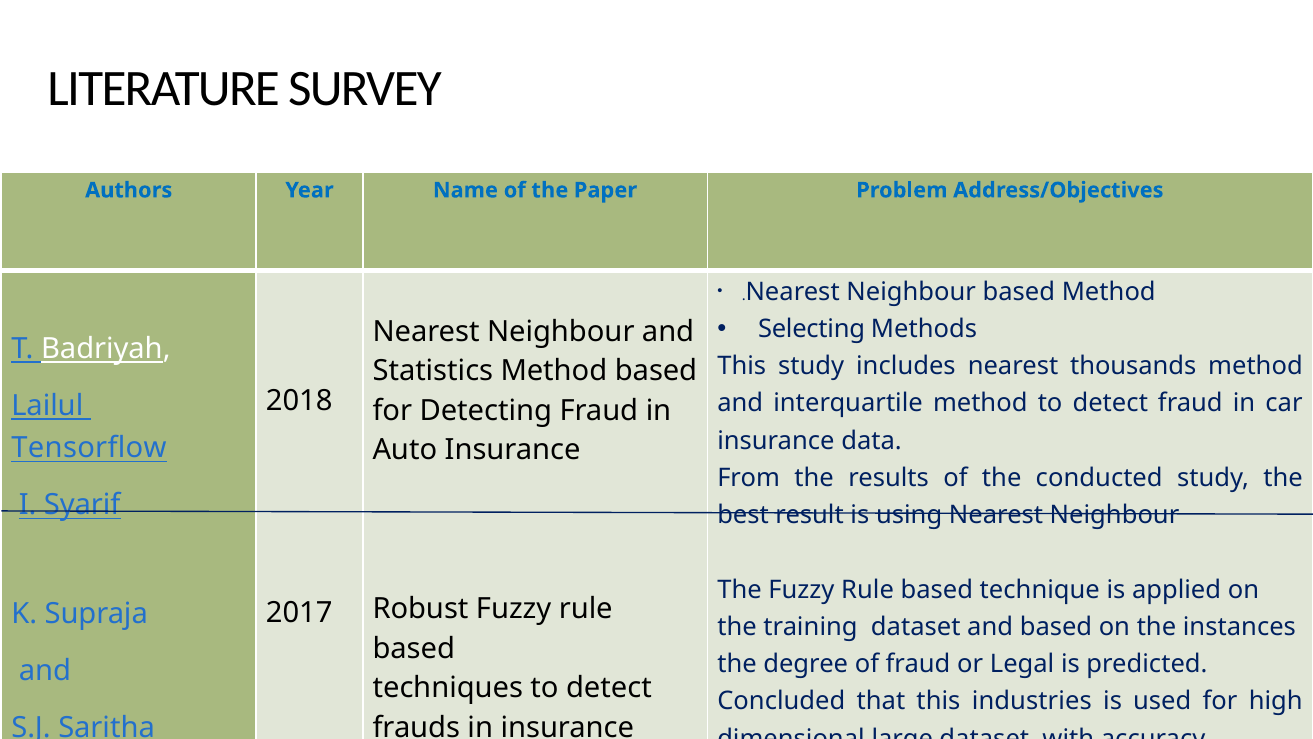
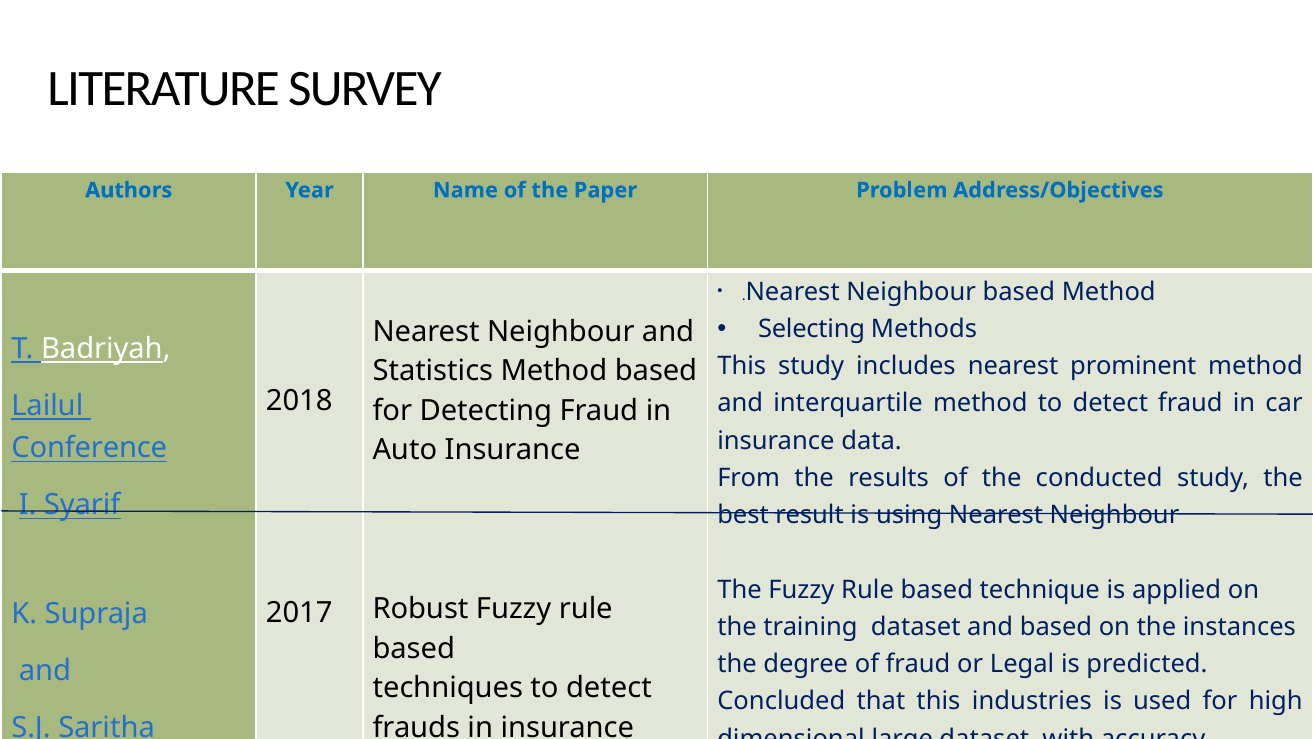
thousands: thousands -> prominent
Tensorflow: Tensorflow -> Conference
